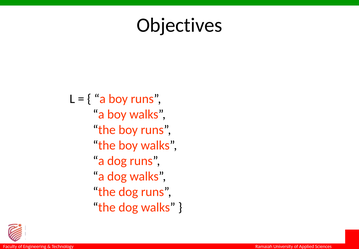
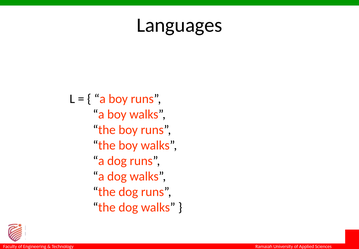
Objectives: Objectives -> Languages
